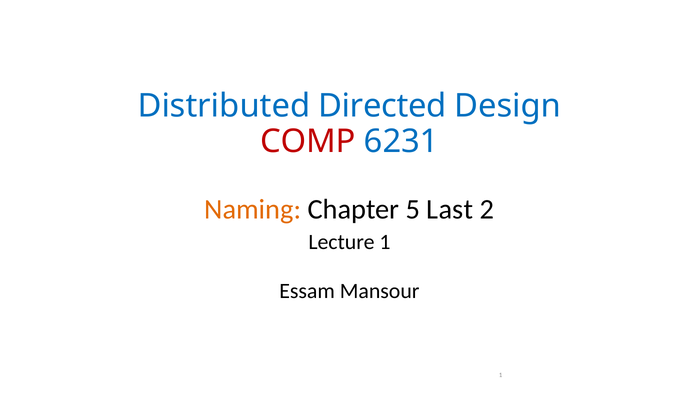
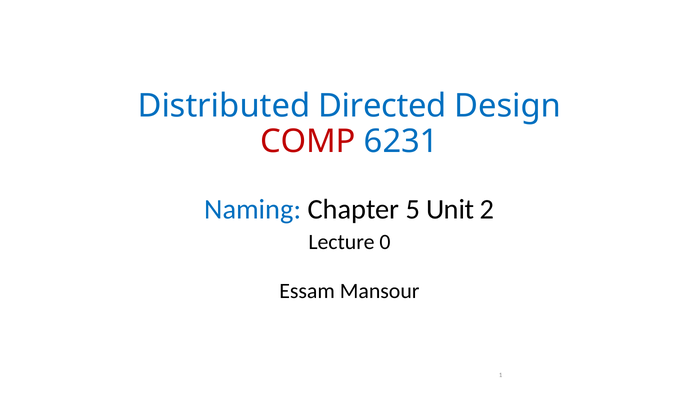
Naming colour: orange -> blue
Last: Last -> Unit
Lecture 1: 1 -> 0
